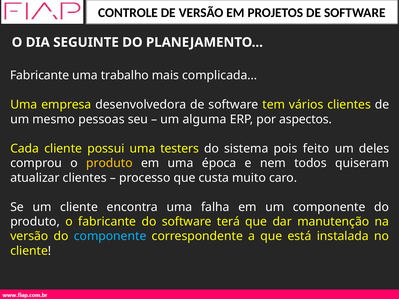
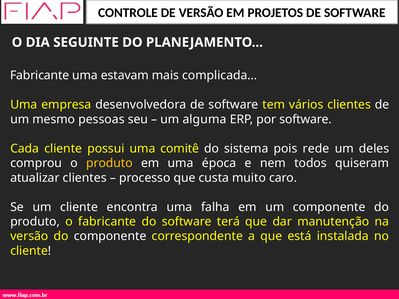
trabalho: trabalho -> estavam
por aspectos: aspectos -> software
testers: testers -> comitê
feito: feito -> rede
componente at (110, 236) colour: light blue -> white
